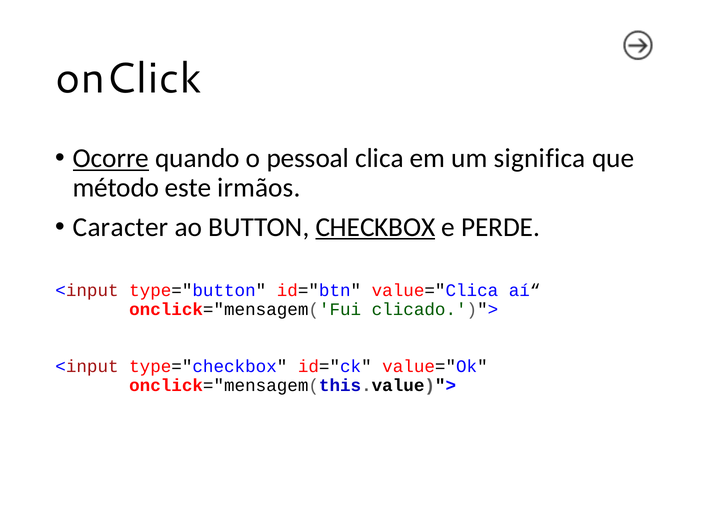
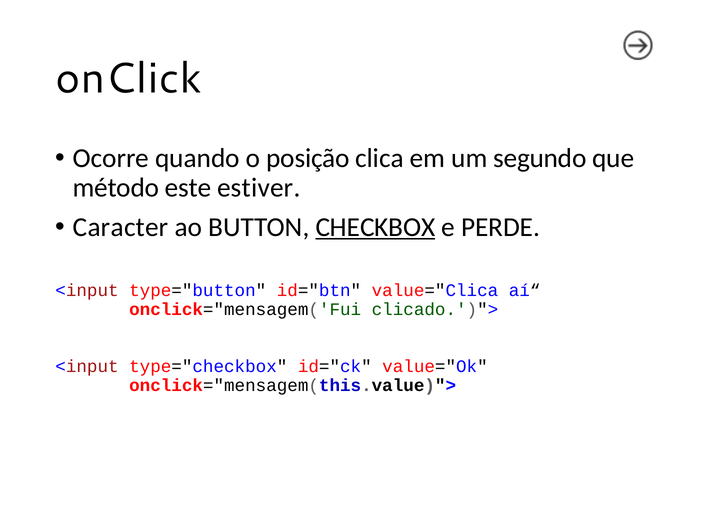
Ocorre underline: present -> none
pessoal: pessoal -> posição
significa: significa -> segundo
irmãos: irmãos -> estiver
